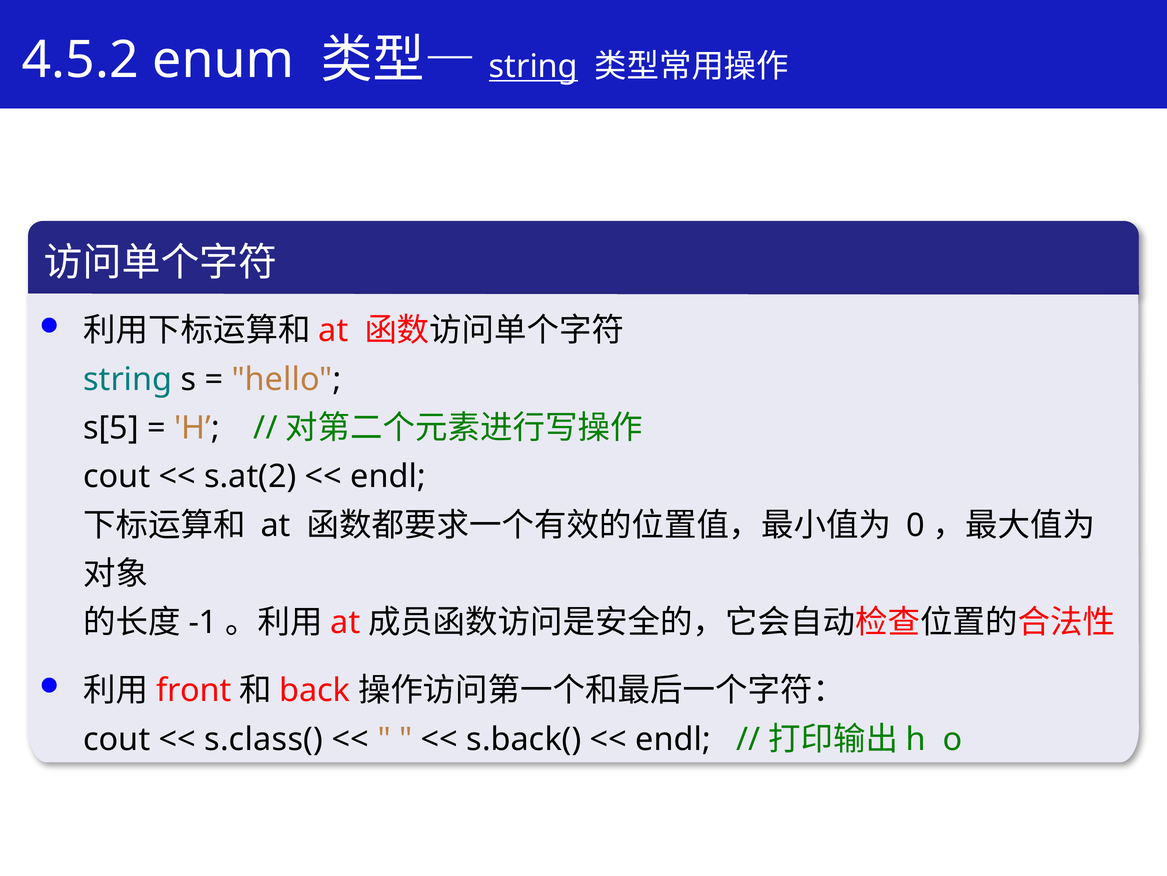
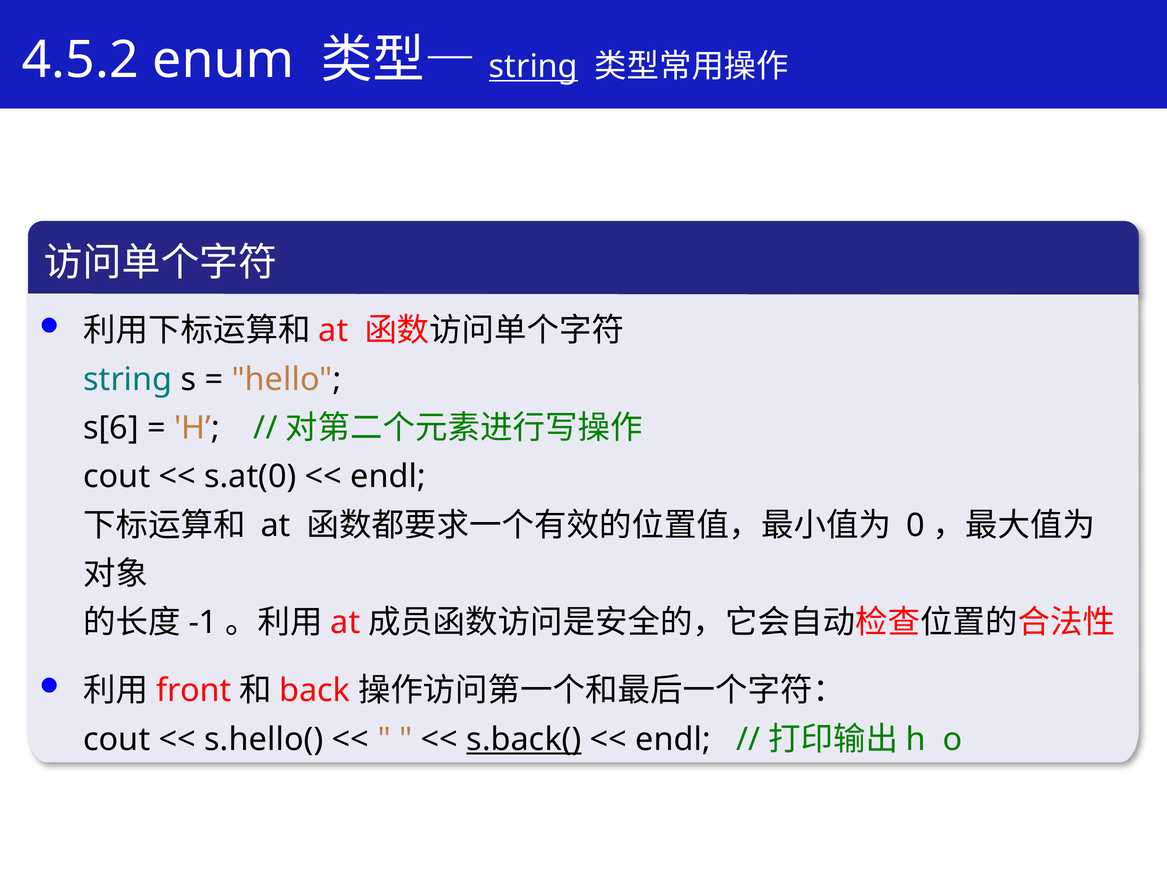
s[5: s[5 -> s[6
s.at(2: s.at(2 -> s.at(0
s.class(: s.class( -> s.hello(
s.back( underline: none -> present
